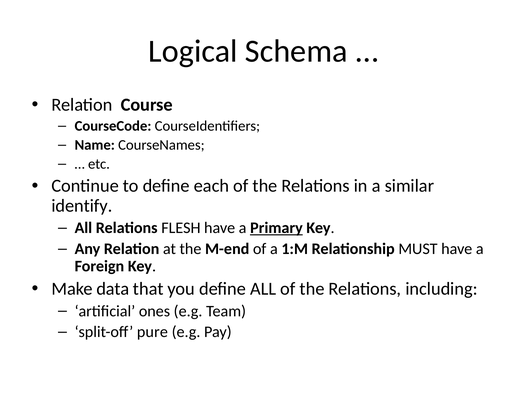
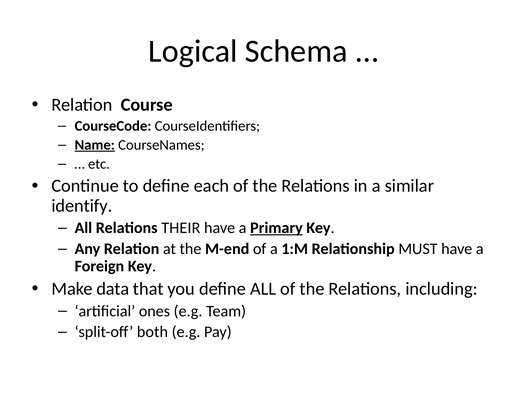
Name underline: none -> present
FLESH: FLESH -> THEIR
pure: pure -> both
